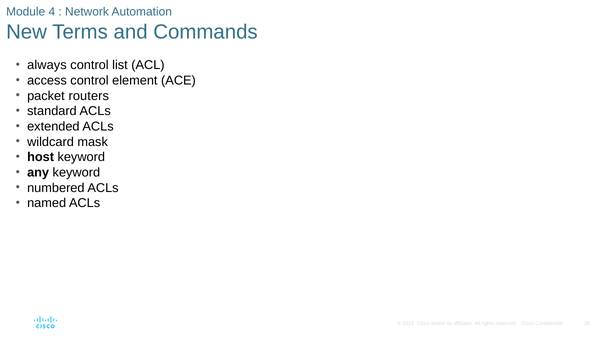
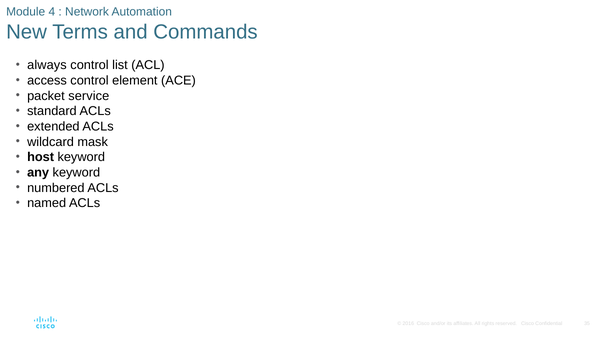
routers: routers -> service
